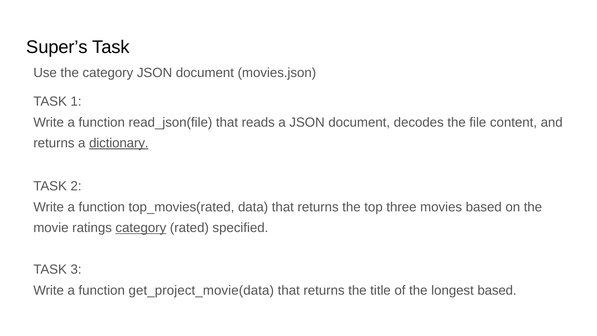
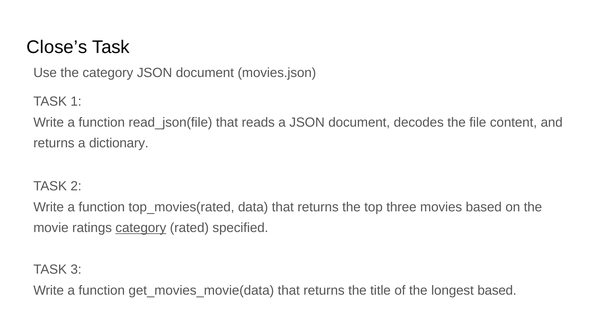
Super’s: Super’s -> Close’s
dictionary underline: present -> none
get_project_movie(data: get_project_movie(data -> get_movies_movie(data
